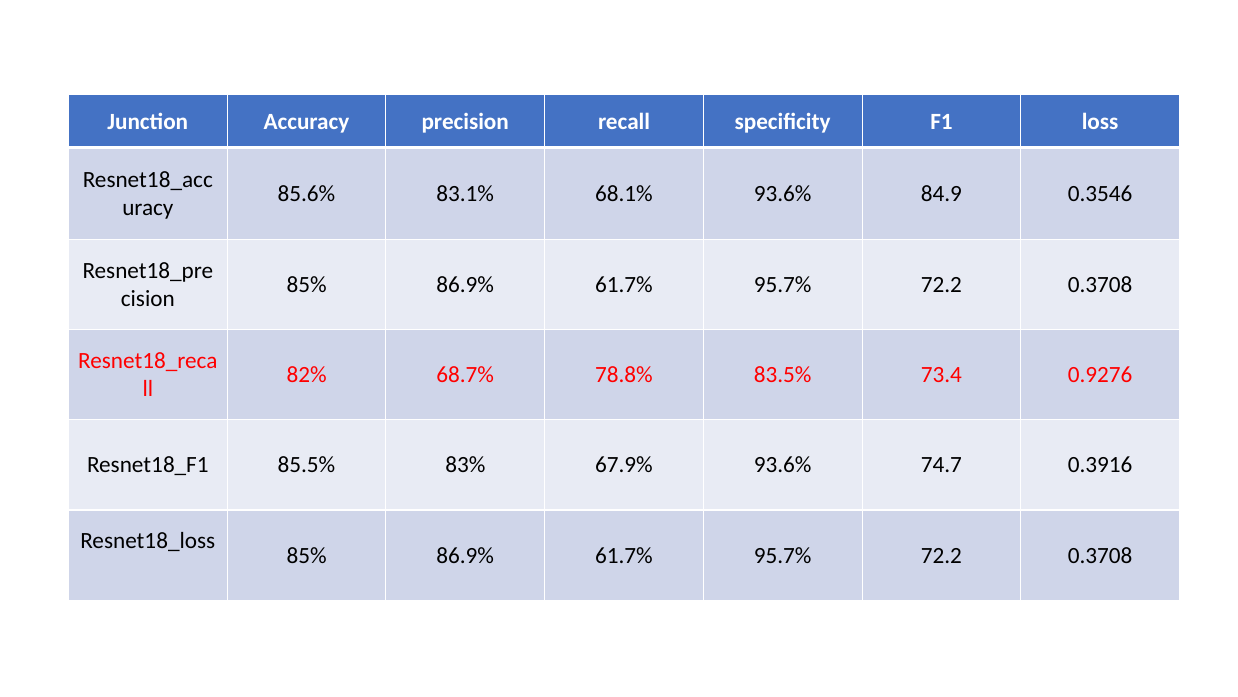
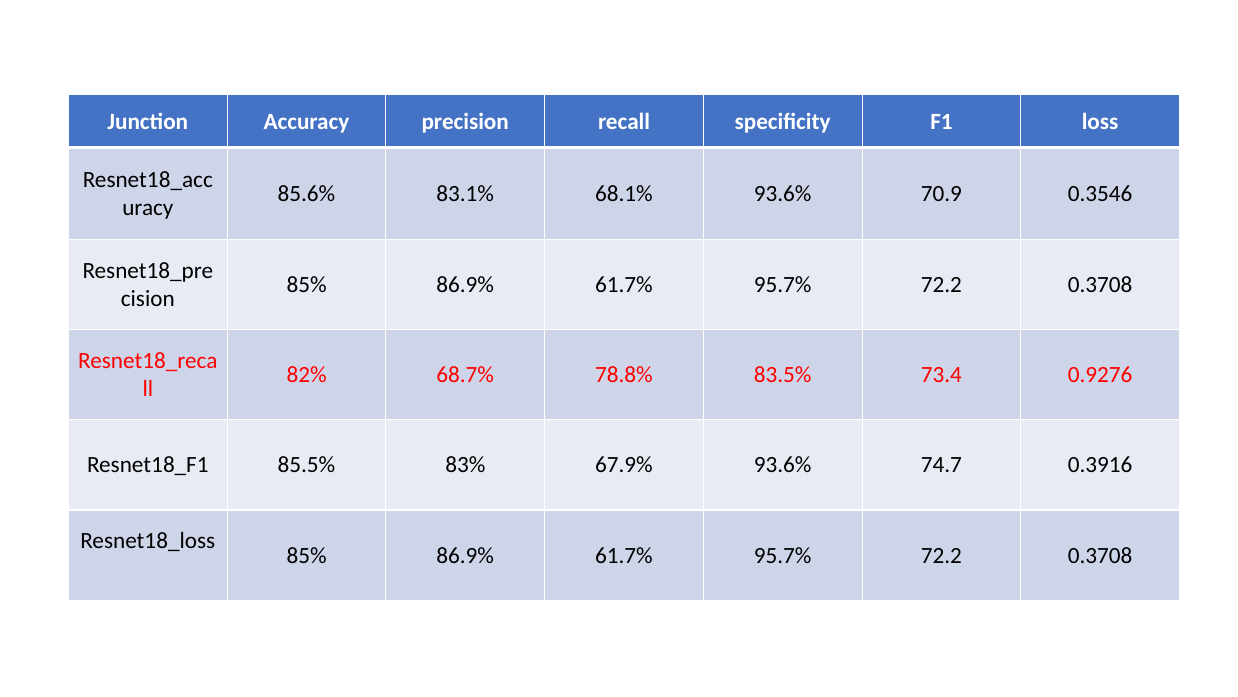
84.9: 84.9 -> 70.9
